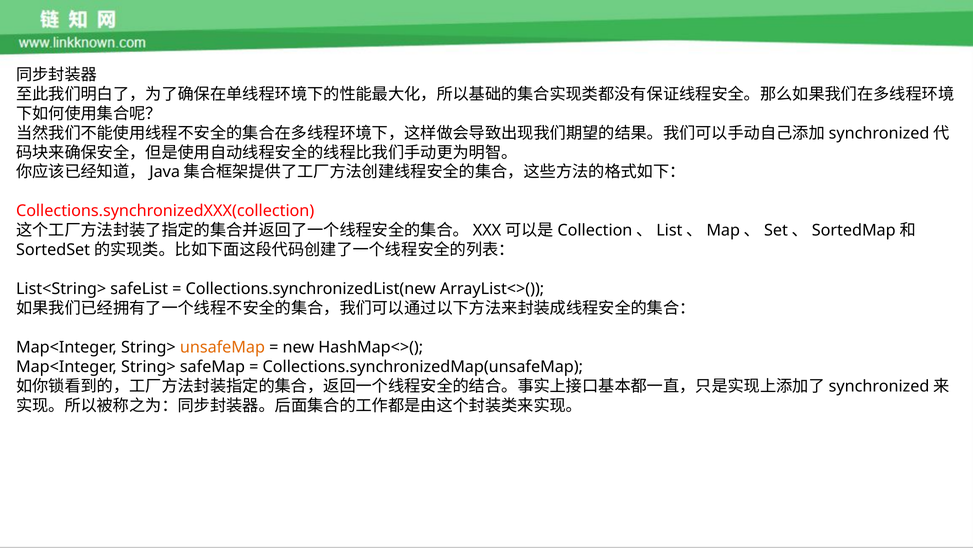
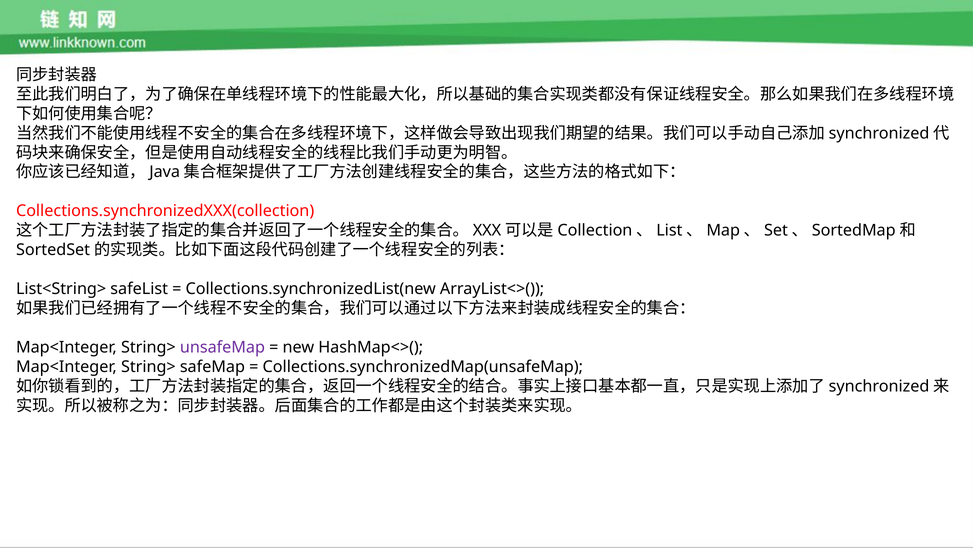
unsafeMap colour: orange -> purple
